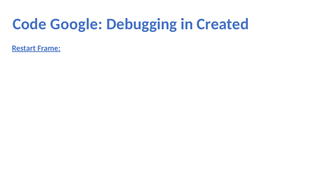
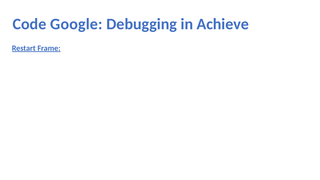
Created: Created -> Achieve
